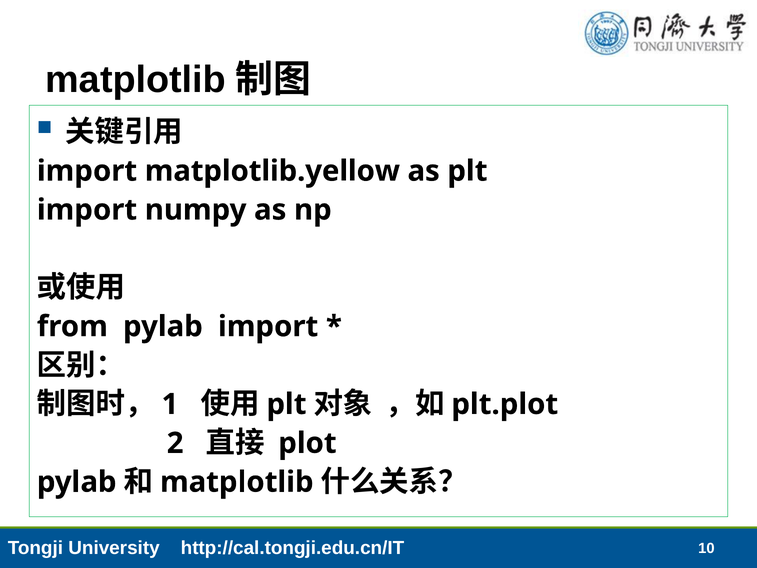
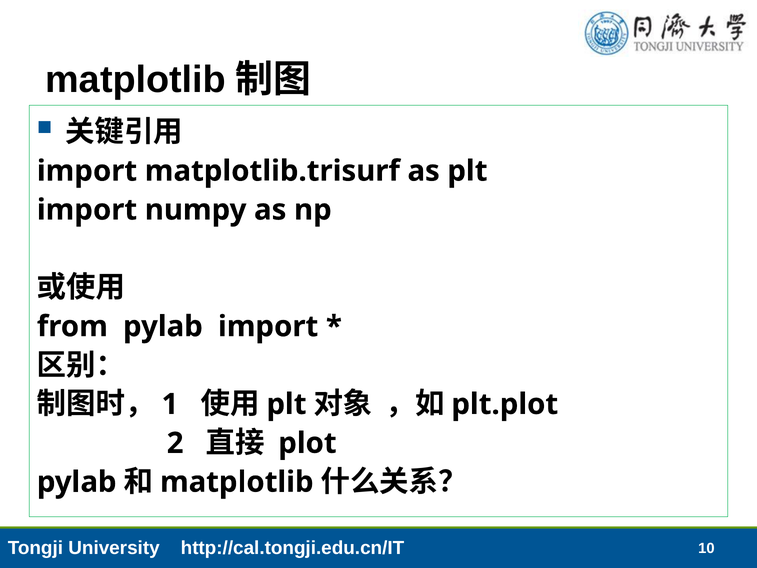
matplotlib.yellow: matplotlib.yellow -> matplotlib.trisurf
